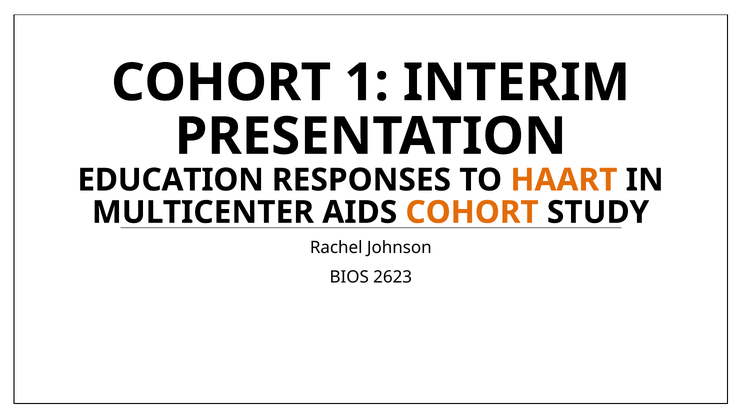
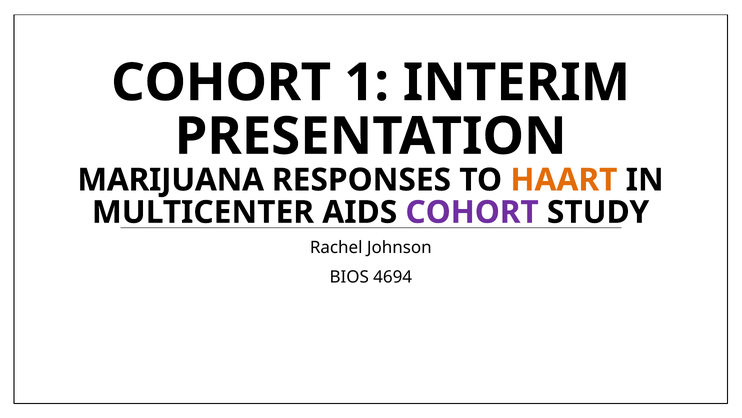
EDUCATION: EDUCATION -> MARIJUANA
COHORT at (472, 212) colour: orange -> purple
2623: 2623 -> 4694
